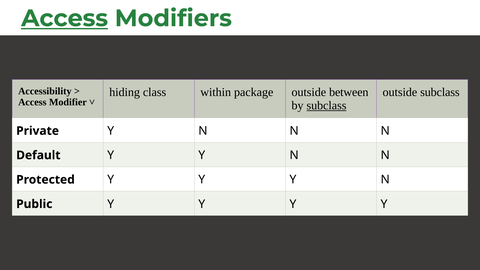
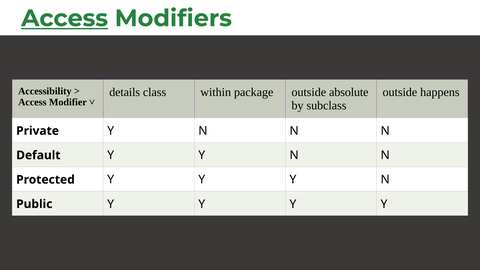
hiding: hiding -> details
between: between -> absolute
outside subclass: subclass -> happens
subclass at (326, 105) underline: present -> none
